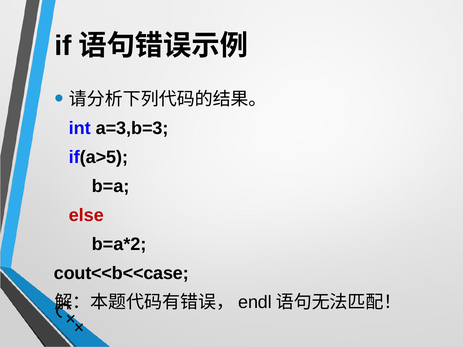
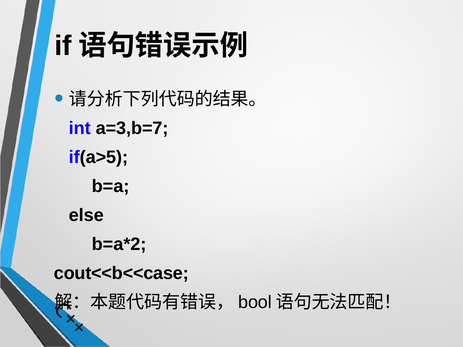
a=3,b=3: a=3,b=3 -> a=3,b=7
else colour: red -> black
endl: endl -> bool
